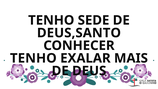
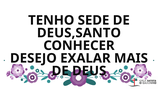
TENHO at (33, 58): TENHO -> DESEJO
